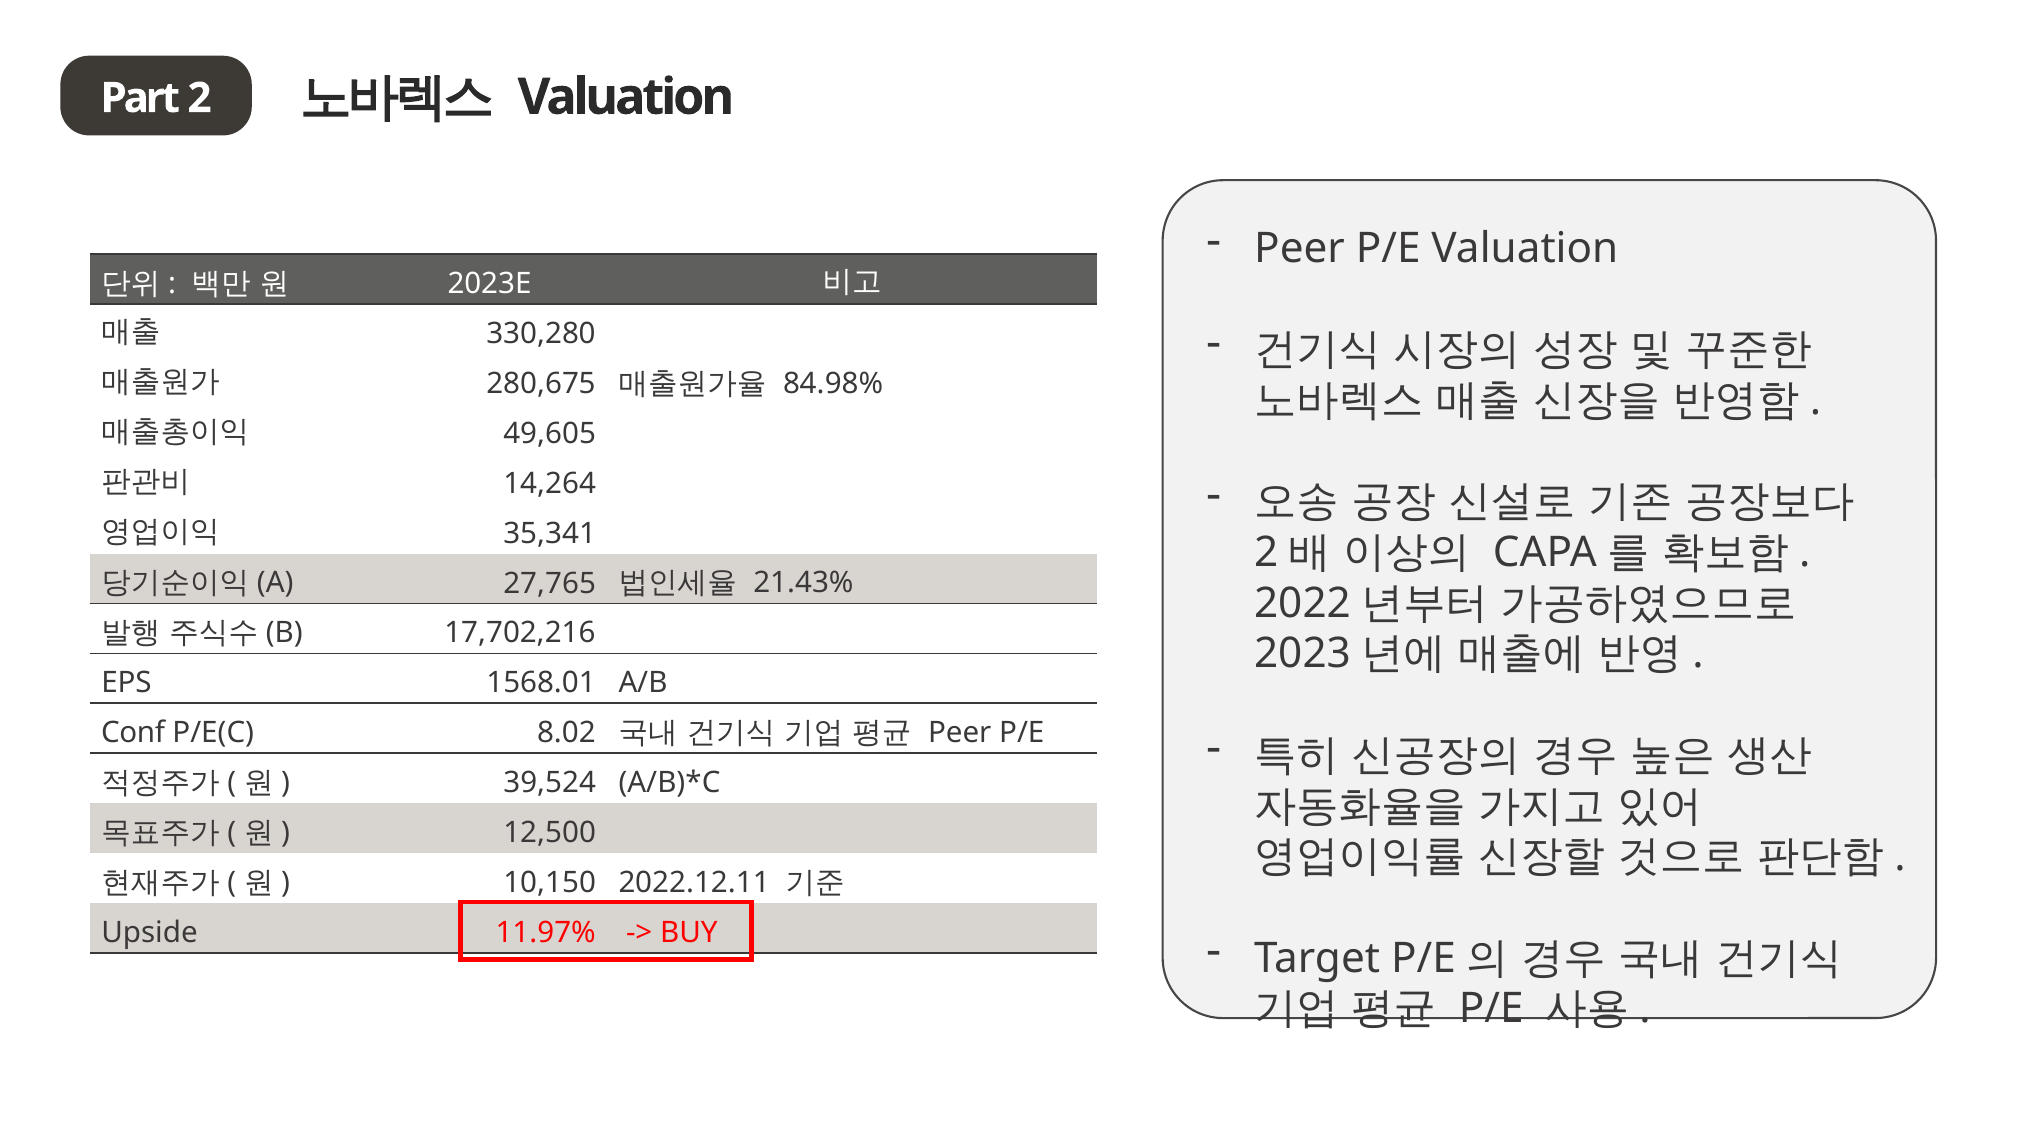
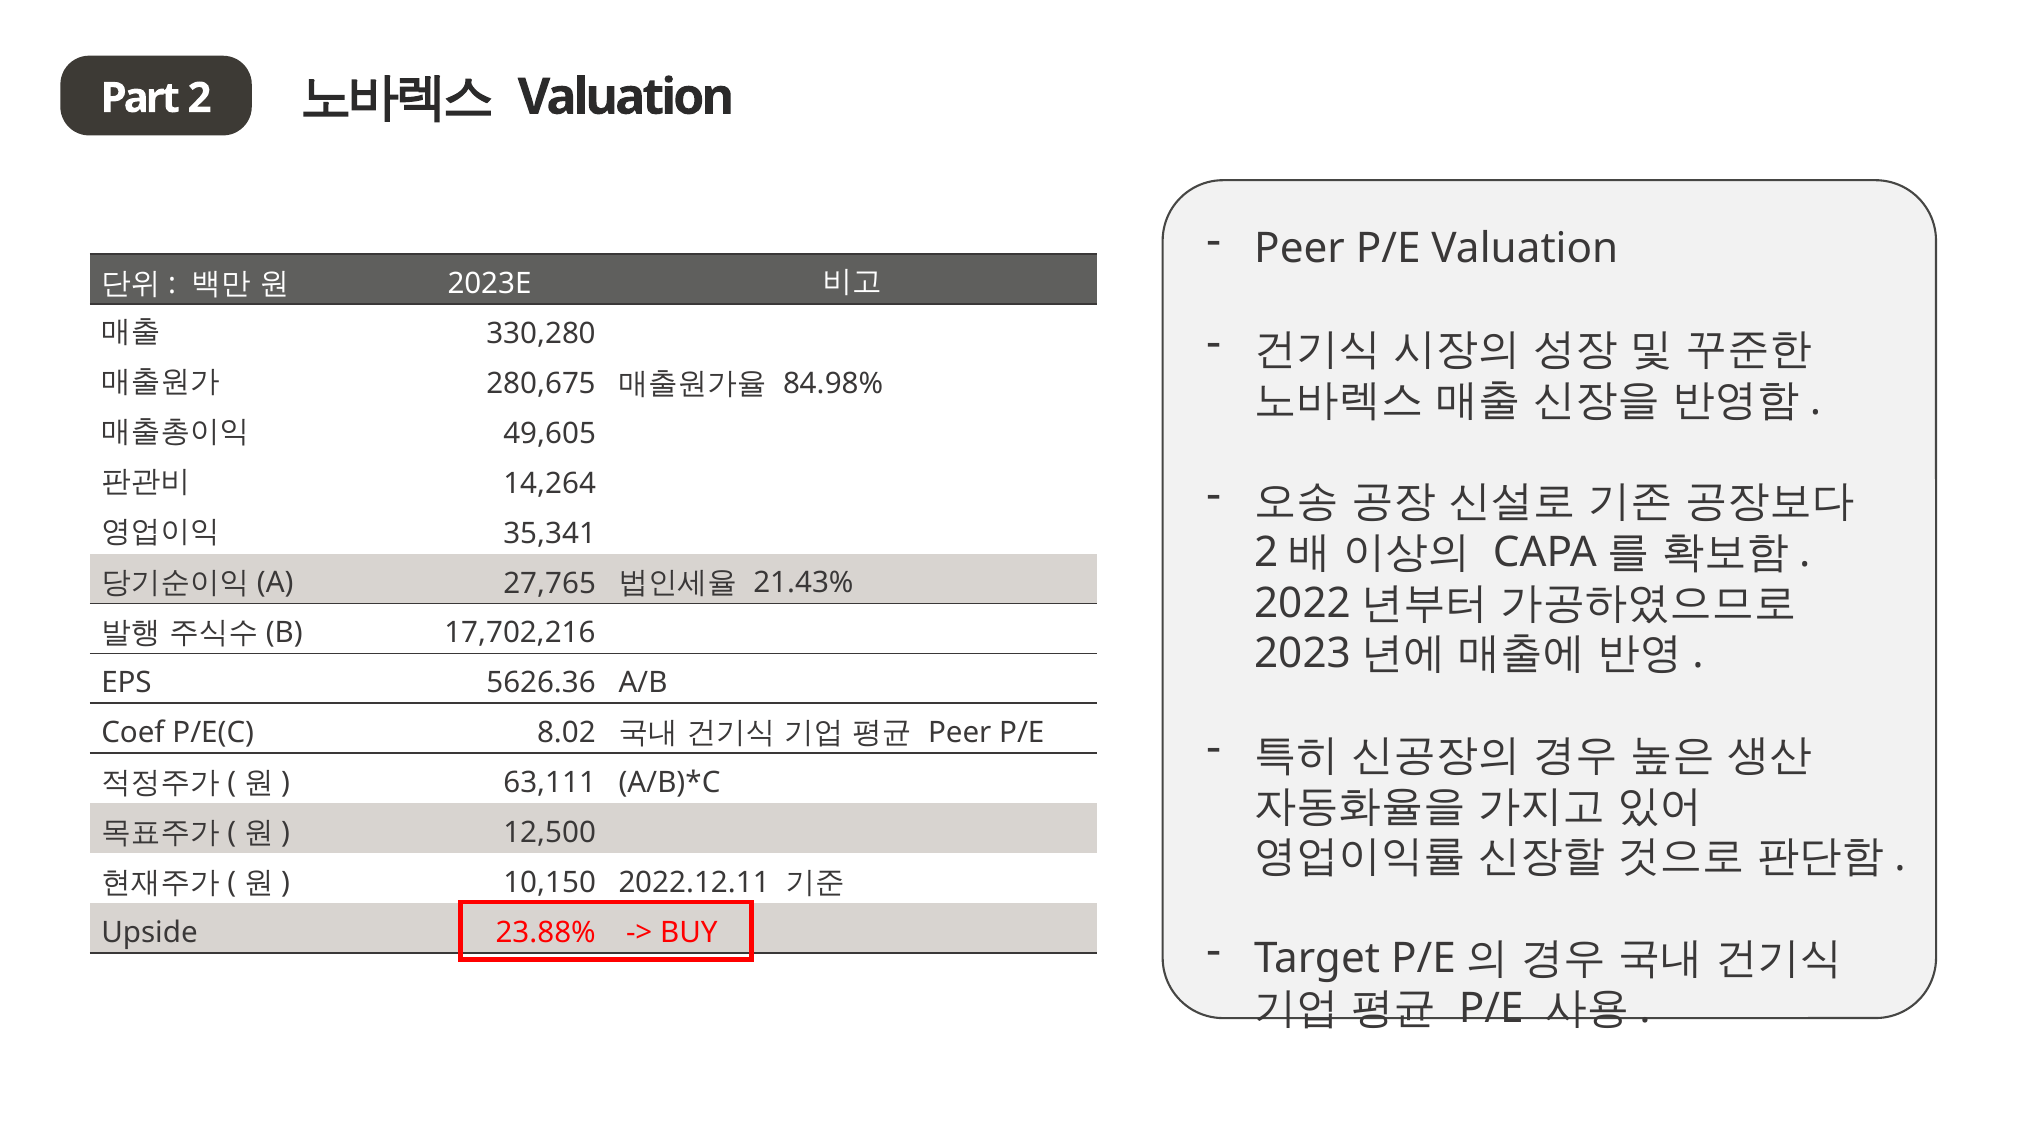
1568.01: 1568.01 -> 5626.36
Conf: Conf -> Coef
39,524: 39,524 -> 63,111
11.97%: 11.97% -> 23.88%
